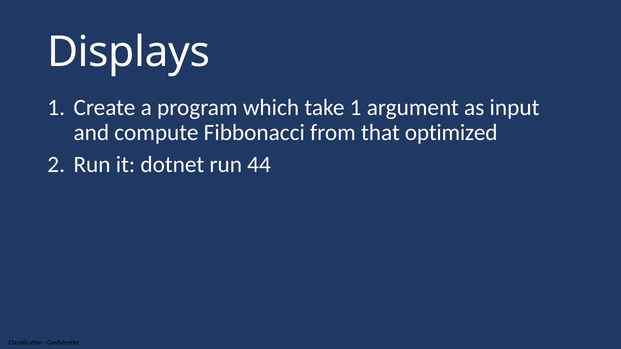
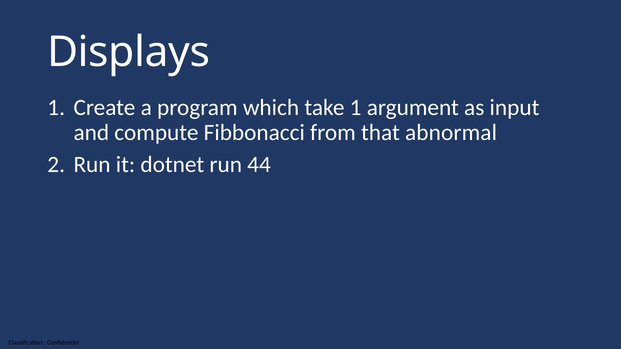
optimized: optimized -> abnormal
